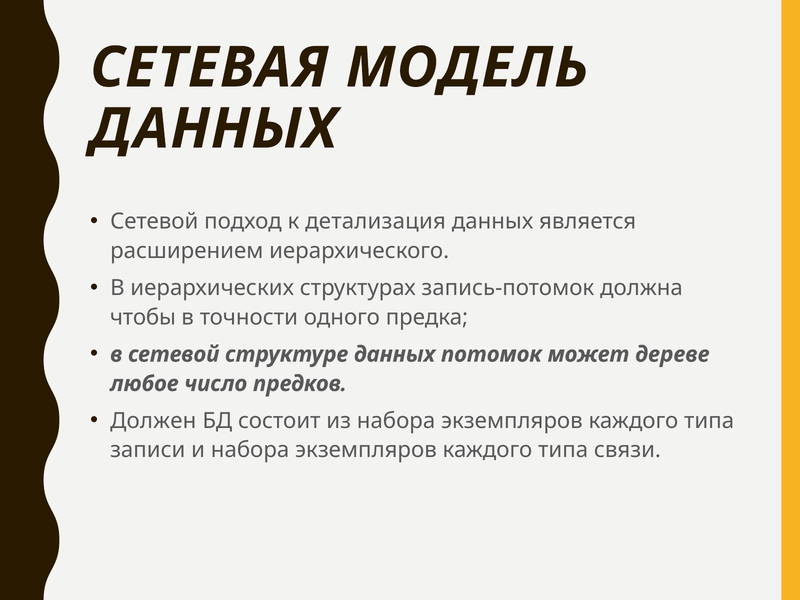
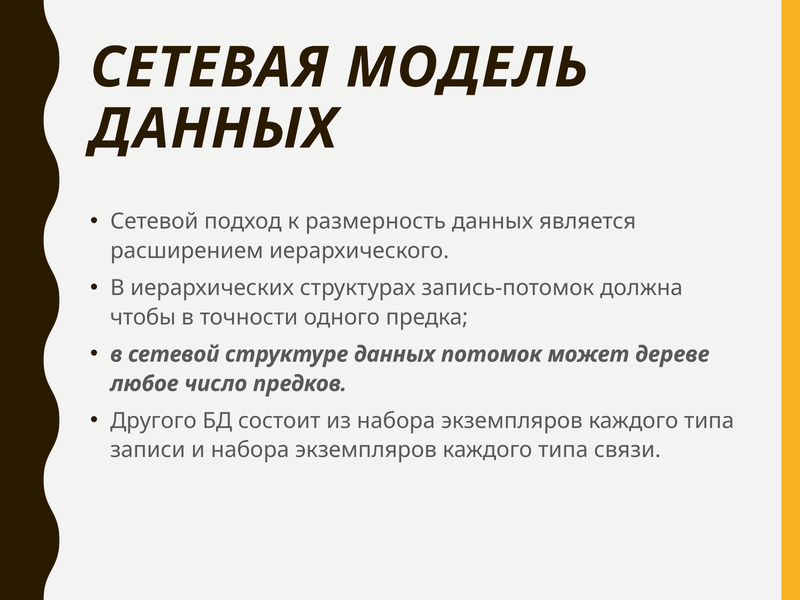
детализация: детализация -> размерность
Должен: Должен -> Другого
